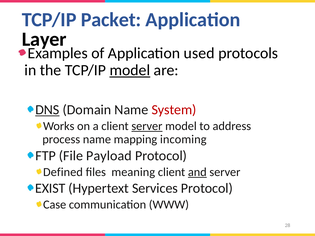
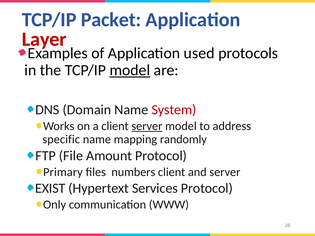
Layer colour: black -> red
DNS underline: present -> none
process: process -> specific
incoming: incoming -> randomly
Payload: Payload -> Amount
Defined: Defined -> Primary
meaning: meaning -> numbers
and underline: present -> none
Case: Case -> Only
